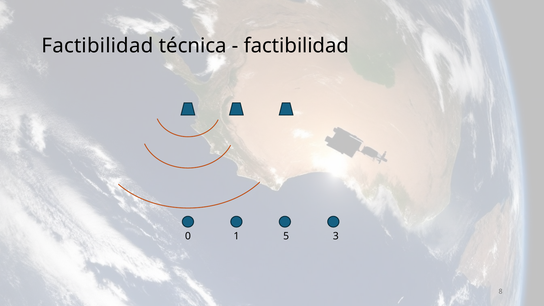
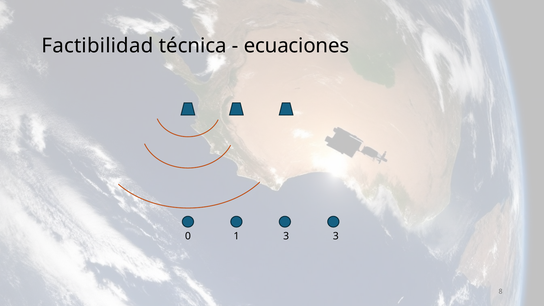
factibilidad at (296, 46): factibilidad -> ecuaciones
1 5: 5 -> 3
